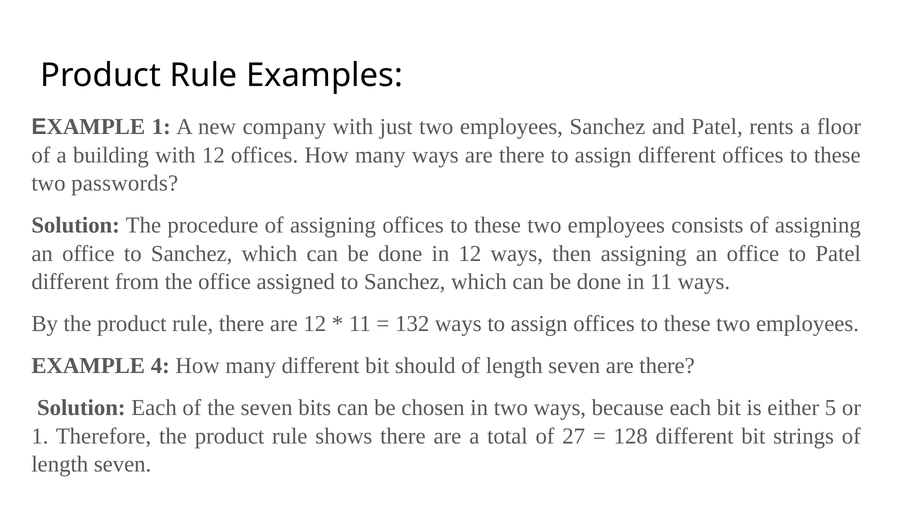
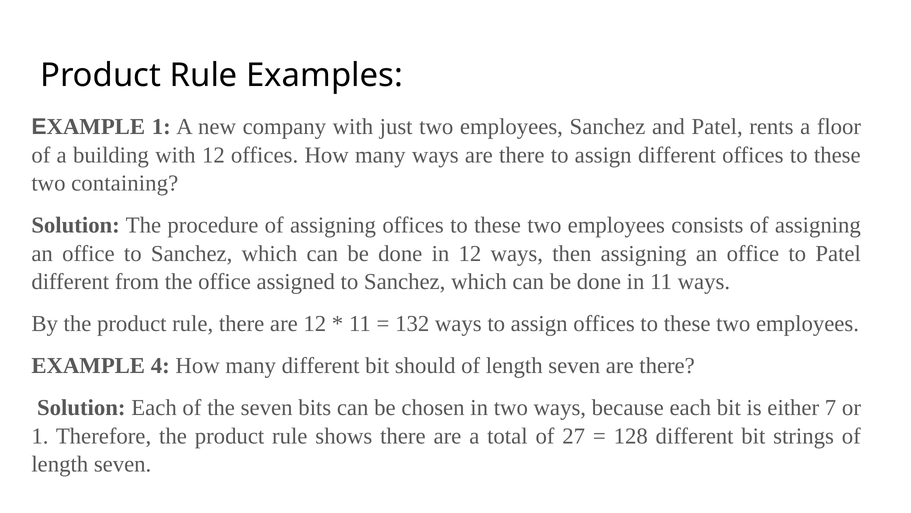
passwords: passwords -> containing
5: 5 -> 7
